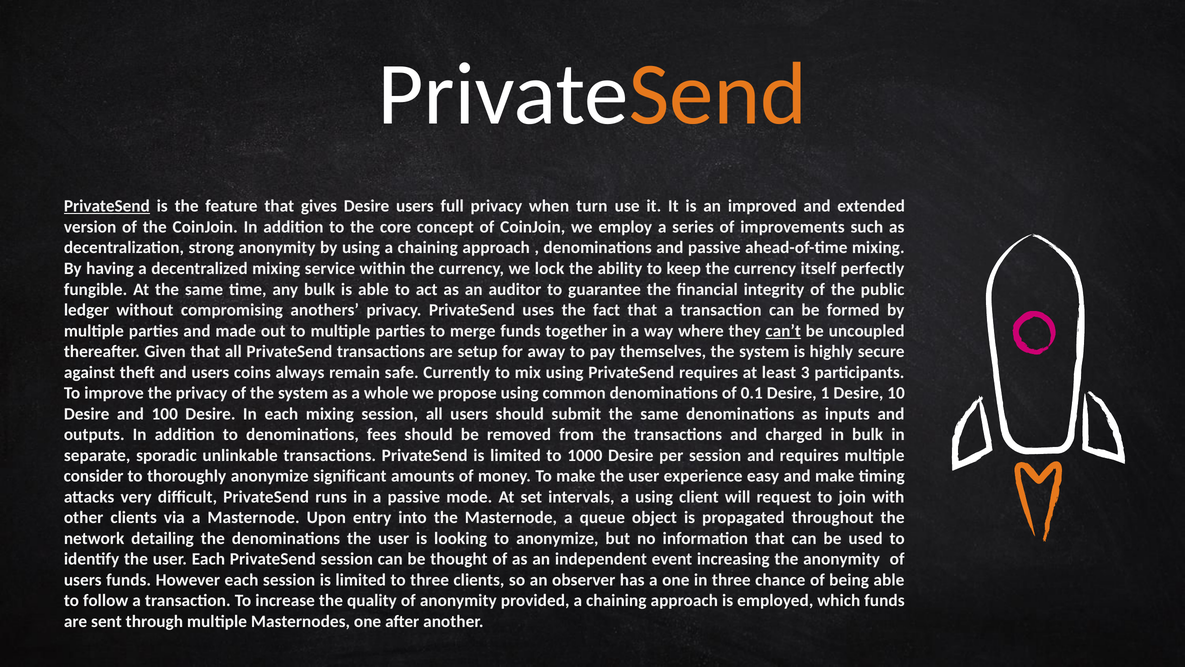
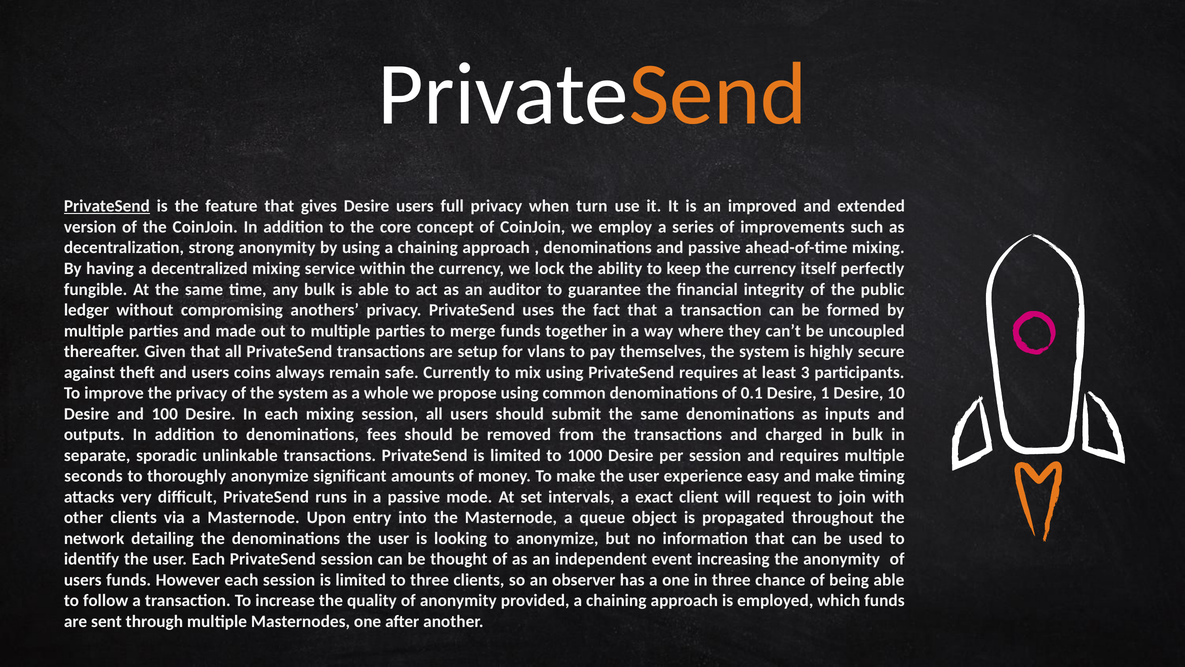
can’t underline: present -> none
away: away -> vlans
consider: consider -> seconds
a using: using -> exact
